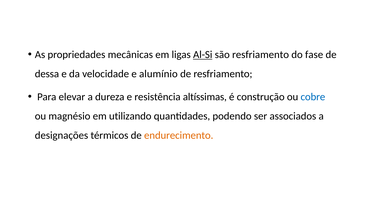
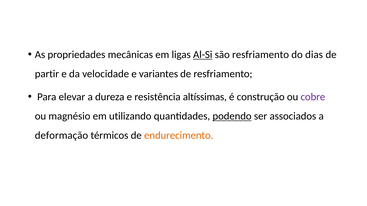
fase: fase -> dias
dessa: dessa -> partir
alumínio: alumínio -> variantes
cobre colour: blue -> purple
podendo underline: none -> present
designações: designações -> deformação
